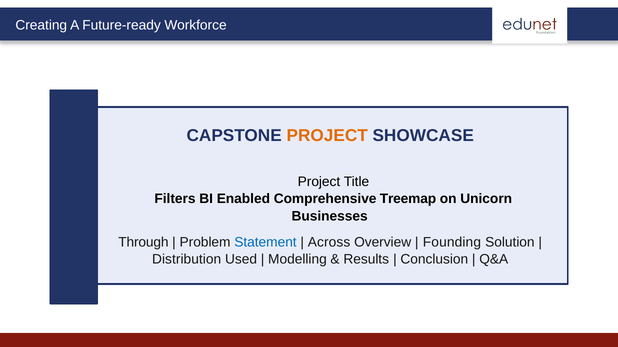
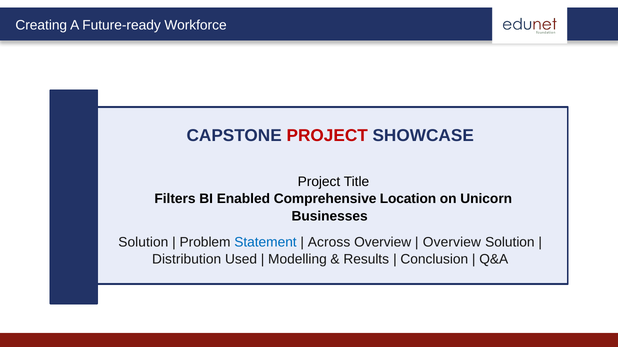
PROJECT at (327, 136) colour: orange -> red
Treemap: Treemap -> Location
Through at (143, 243): Through -> Solution
Founding at (452, 243): Founding -> Overview
